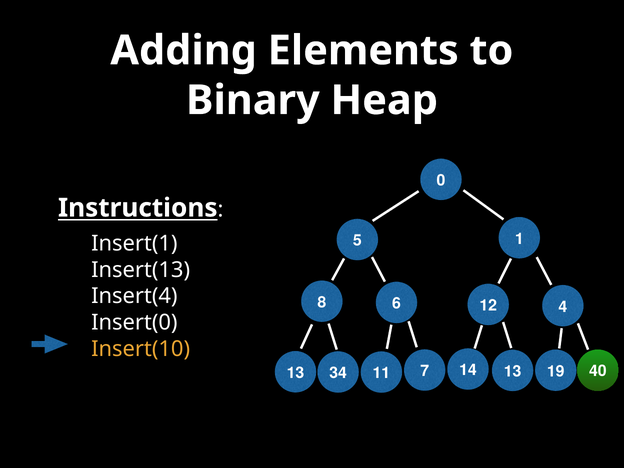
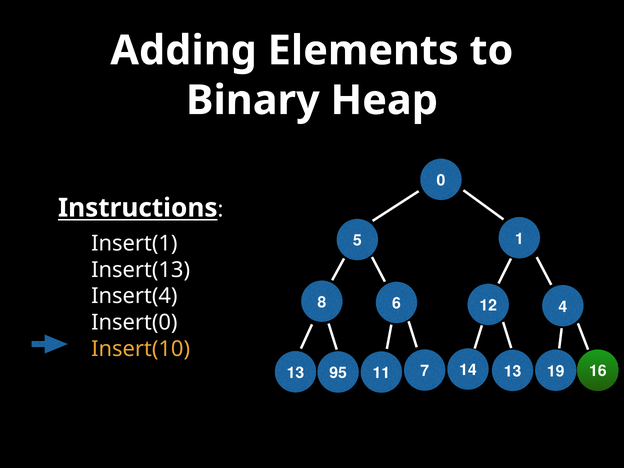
40: 40 -> 16
34: 34 -> 95
